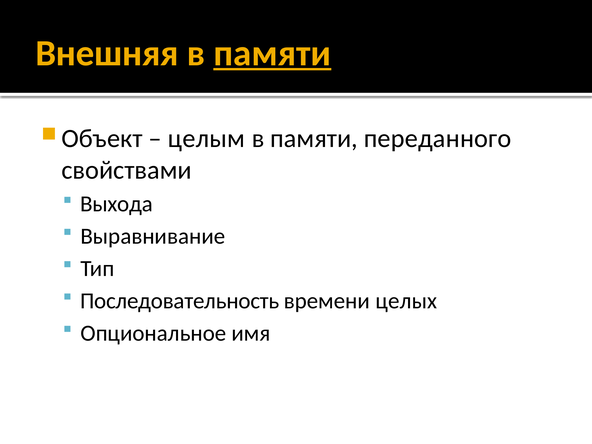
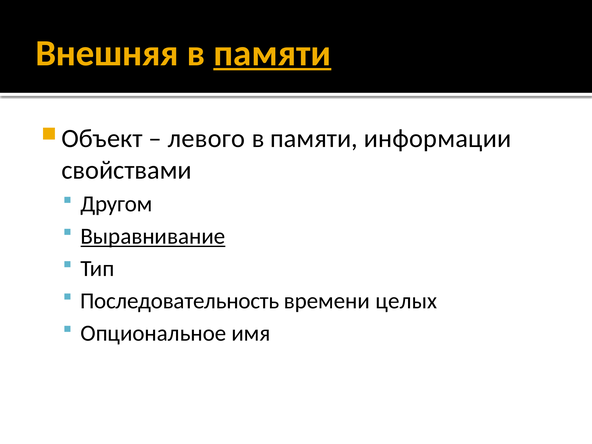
целым: целым -> левого
переданного: переданного -> информации
Выхода: Выхода -> Другом
Выравнивание underline: none -> present
